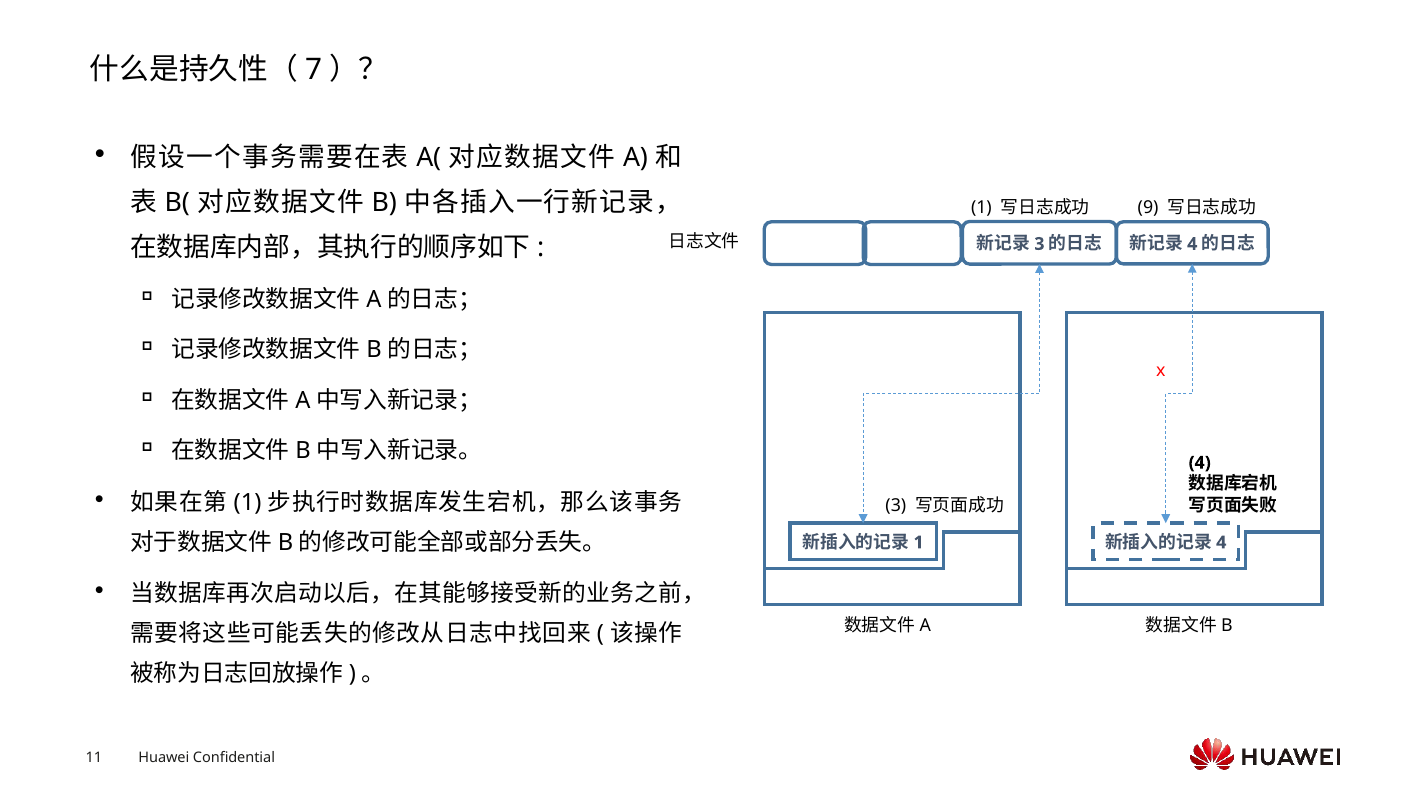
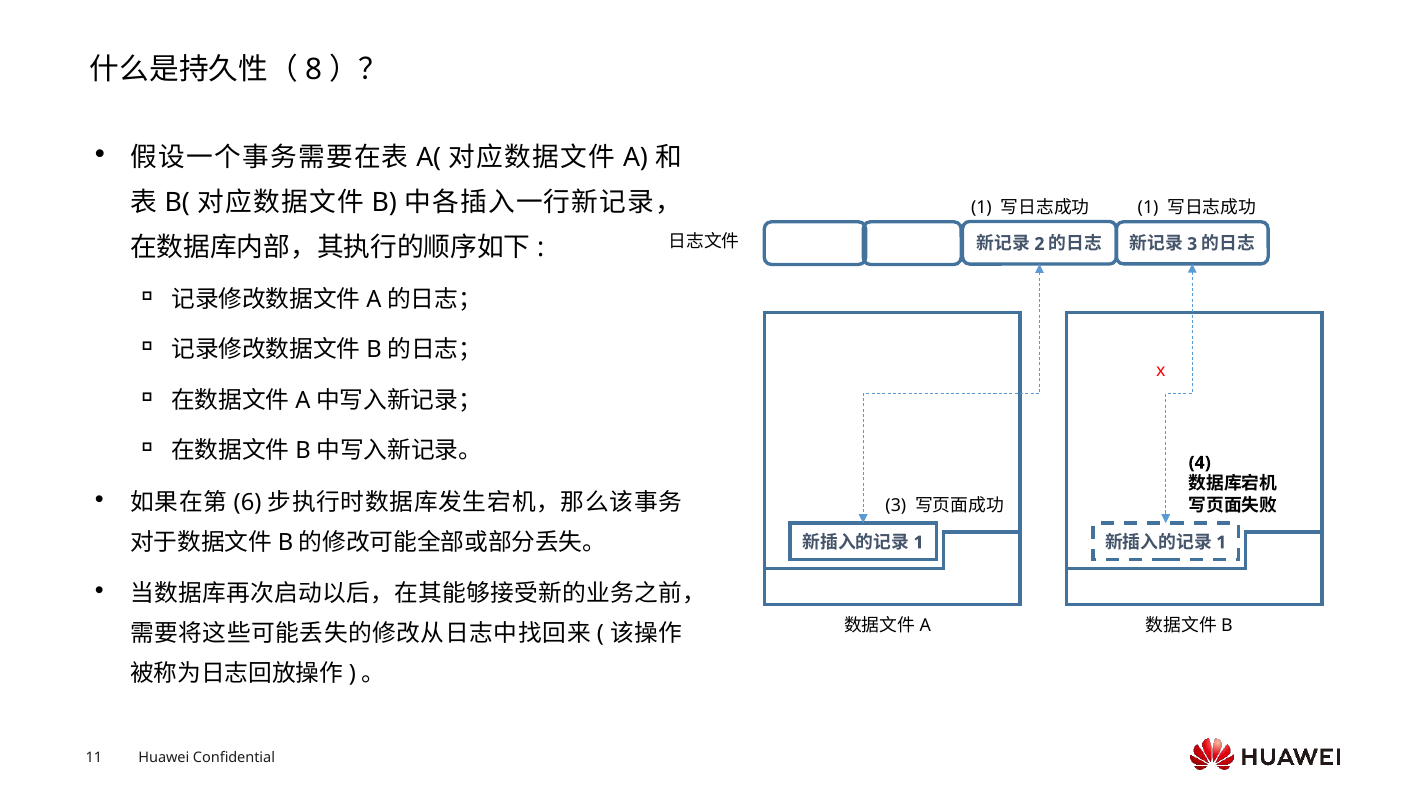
7: 7 -> 8
9 at (1148, 208): 9 -> 1
3 at (1039, 244): 3 -> 2
4 at (1192, 244): 4 -> 3
1 at (248, 502): 1 -> 6
4 at (1221, 542): 4 -> 1
